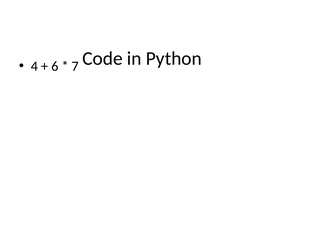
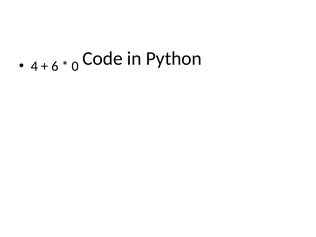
7: 7 -> 0
